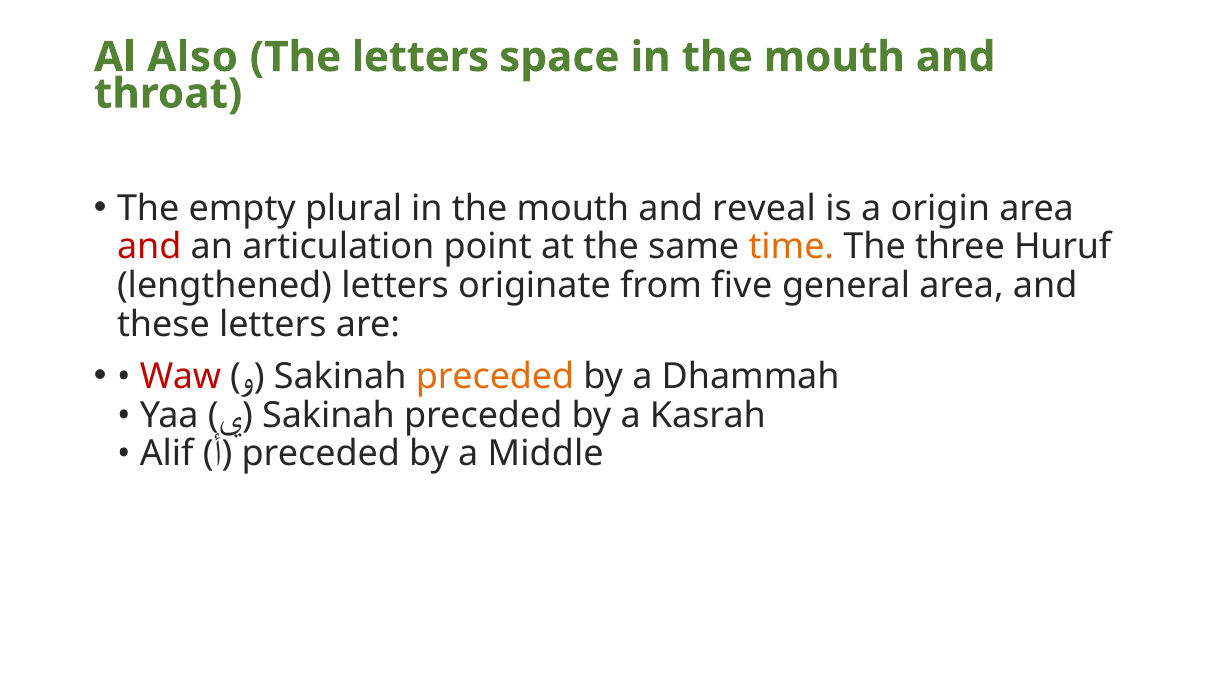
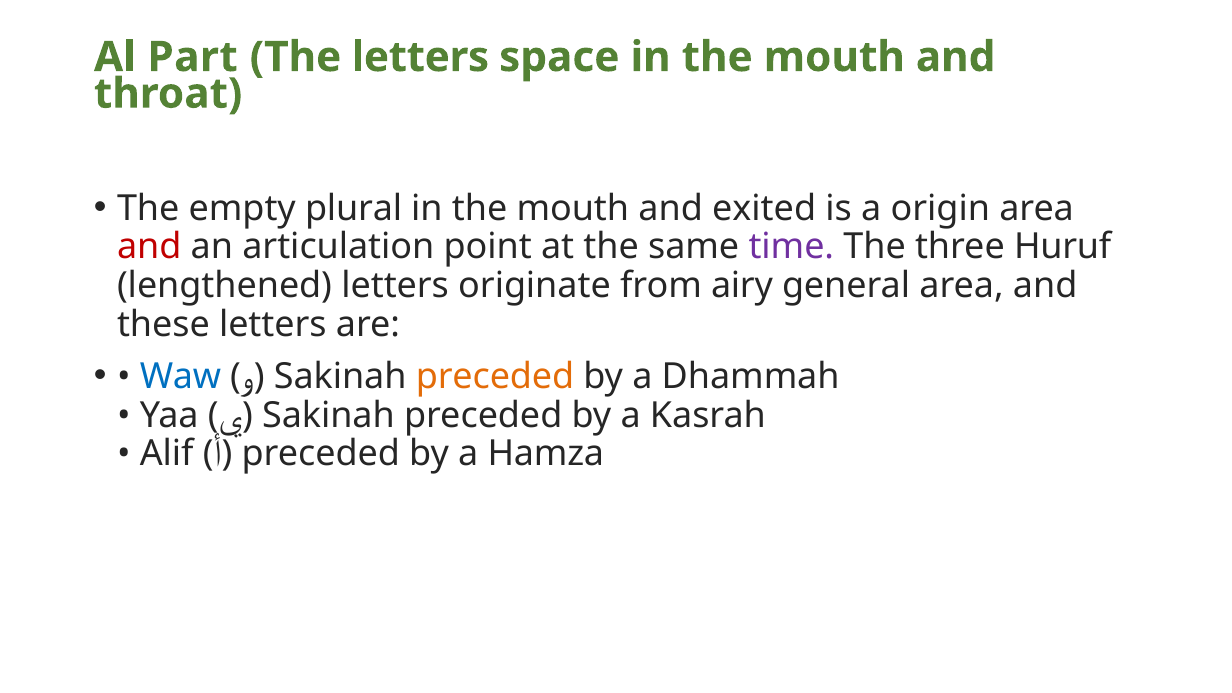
Also: Also -> Part
reveal: reveal -> exited
time colour: orange -> purple
five: five -> airy
Waw colour: red -> blue
Middle: Middle -> Hamza
